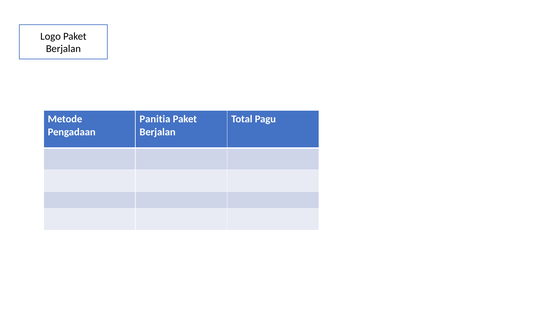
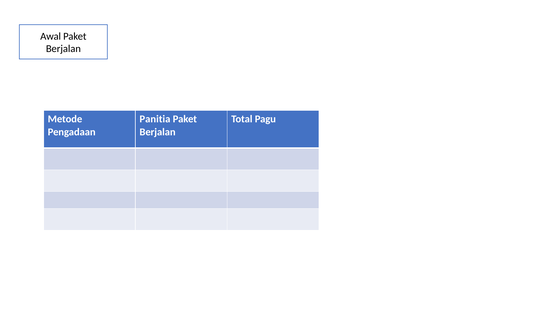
Logo: Logo -> Awal
